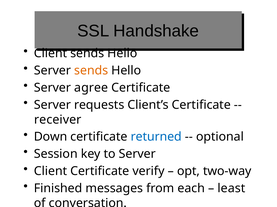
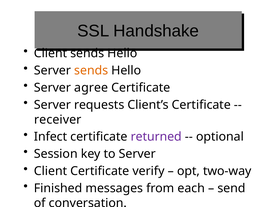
Down: Down -> Infect
returned colour: blue -> purple
least: least -> send
